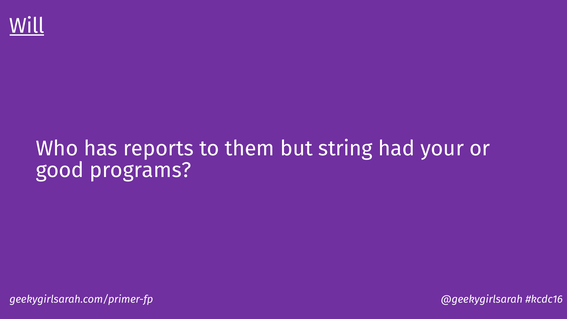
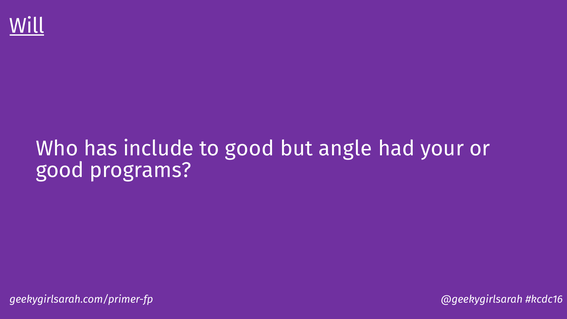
reports: reports -> include
to them: them -> good
string: string -> angle
